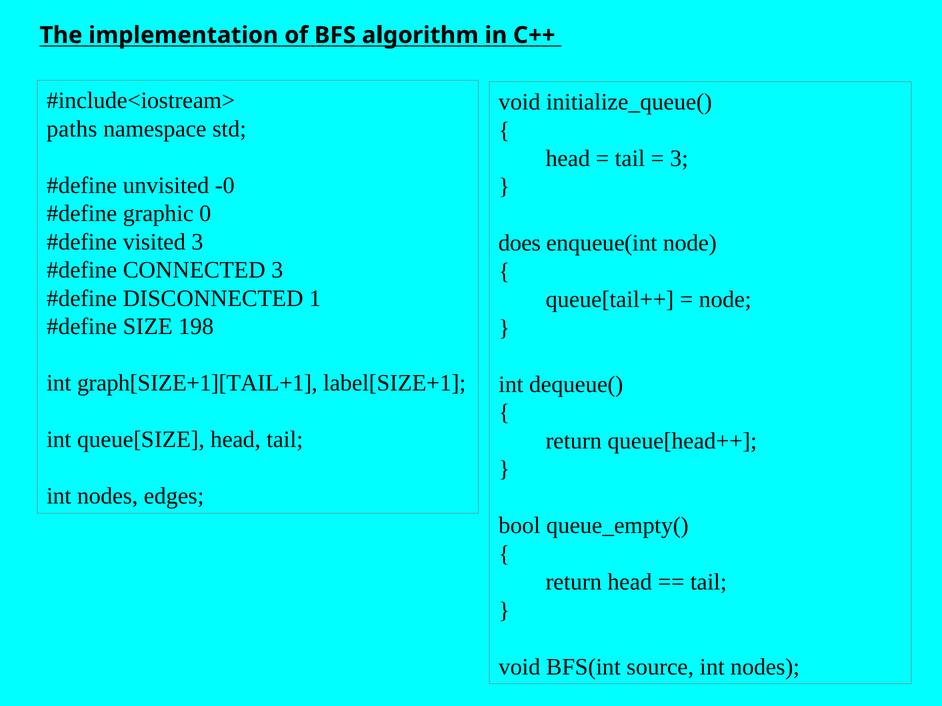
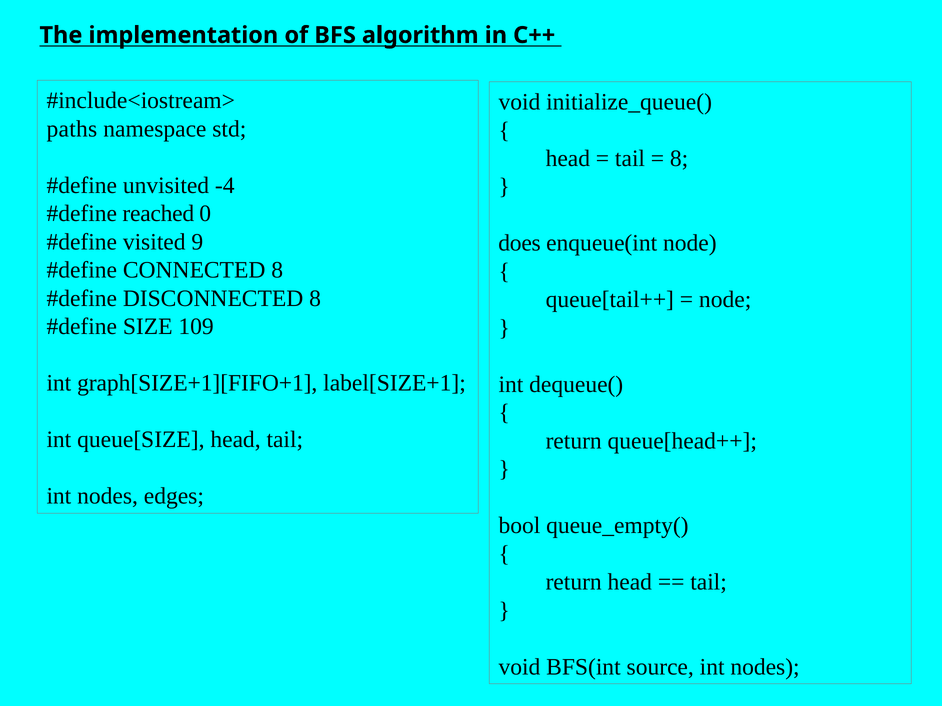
3 at (679, 159): 3 -> 8
-0: -0 -> -4
graphic: graphic -> reached
visited 3: 3 -> 9
CONNECTED 3: 3 -> 8
DISCONNECTED 1: 1 -> 8
198: 198 -> 109
graph[SIZE+1][TAIL+1: graph[SIZE+1][TAIL+1 -> graph[SIZE+1][FIFO+1
